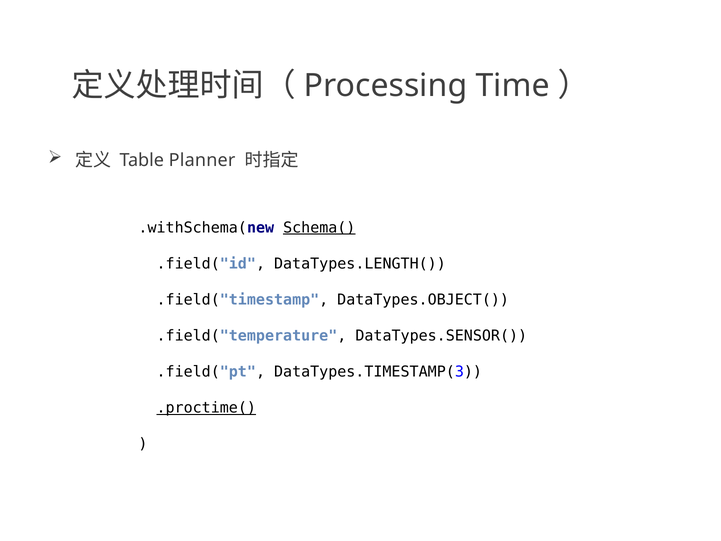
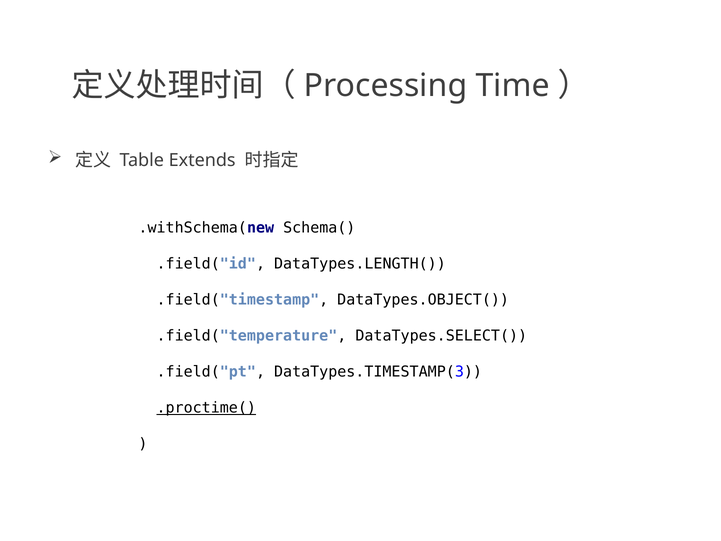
Planner: Planner -> Extends
Schema( underline: present -> none
DataTypes.SENSOR(: DataTypes.SENSOR( -> DataTypes.SELECT(
